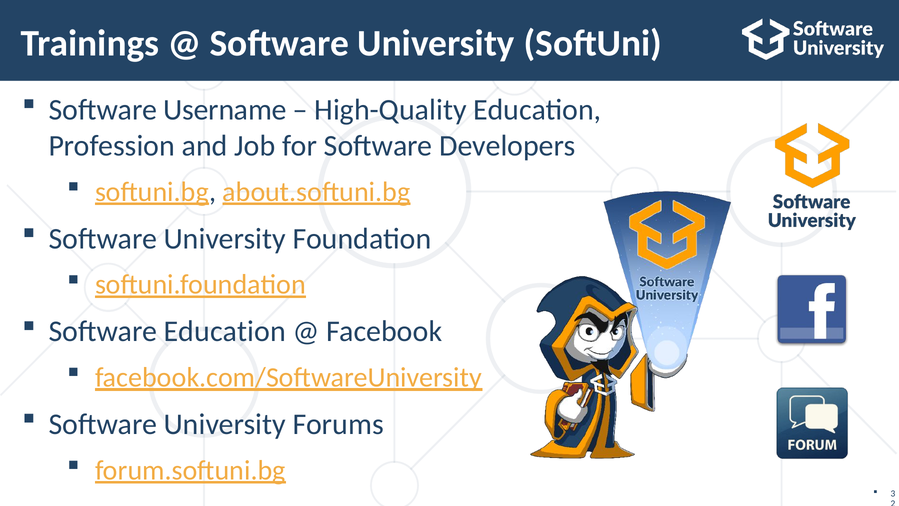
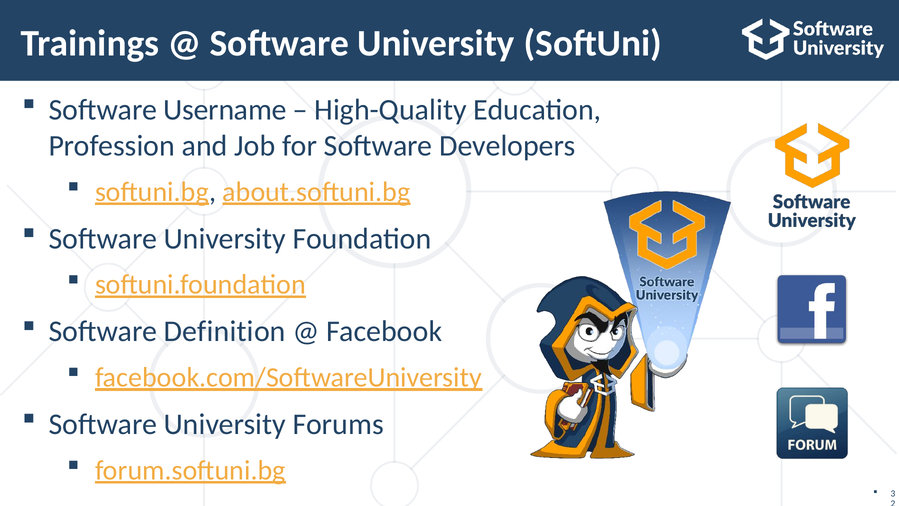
Software Education: Education -> Definition
